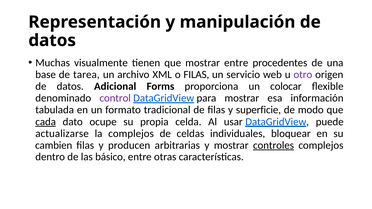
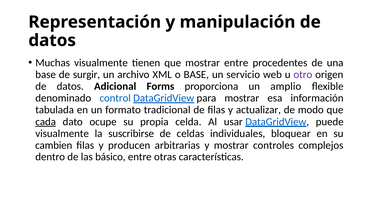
tarea: tarea -> surgir
o FILAS: FILAS -> BASE
colocar: colocar -> amplio
control colour: purple -> blue
superficie: superficie -> actualizar
actualizarse at (62, 134): actualizarse -> visualmente
la complejos: complejos -> suscribirse
controles underline: present -> none
